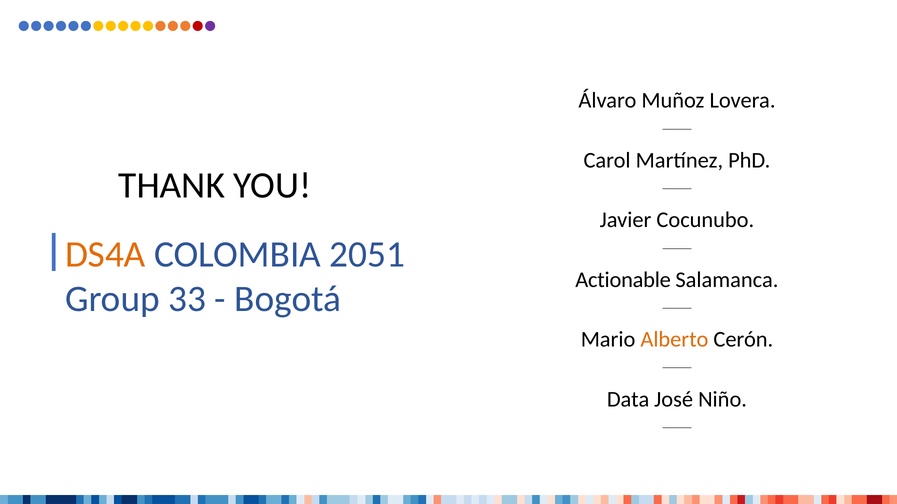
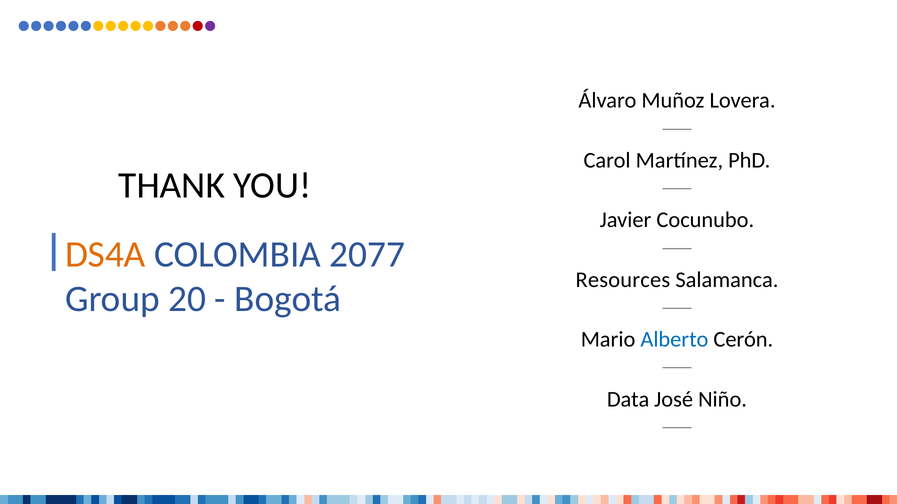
2051: 2051 -> 2077
Actionable: Actionable -> Resources
33: 33 -> 20
Alberto colour: orange -> blue
